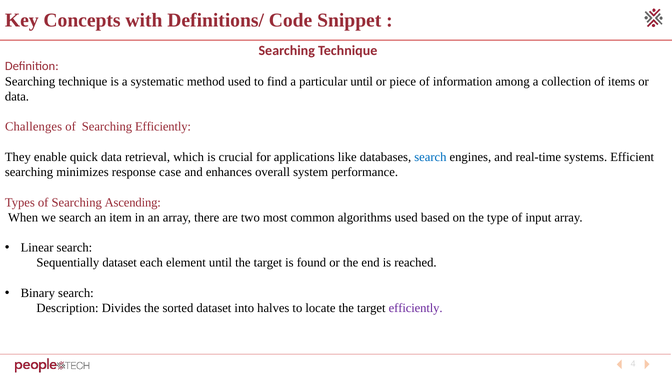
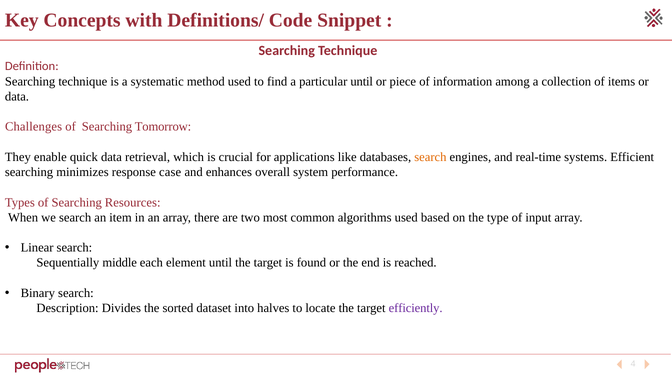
Searching Efficiently: Efficiently -> Tomorrow
search at (430, 157) colour: blue -> orange
Ascending: Ascending -> Resources
Sequentially dataset: dataset -> middle
